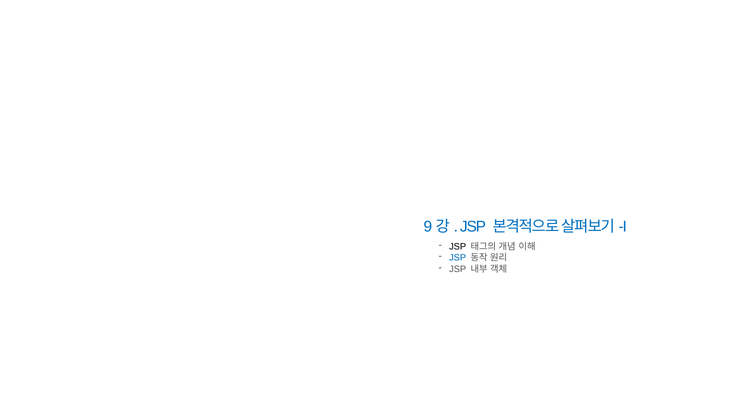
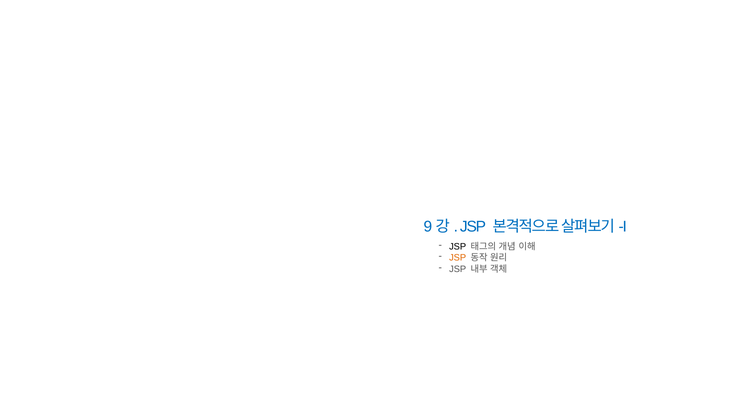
JSP at (458, 258) colour: blue -> orange
